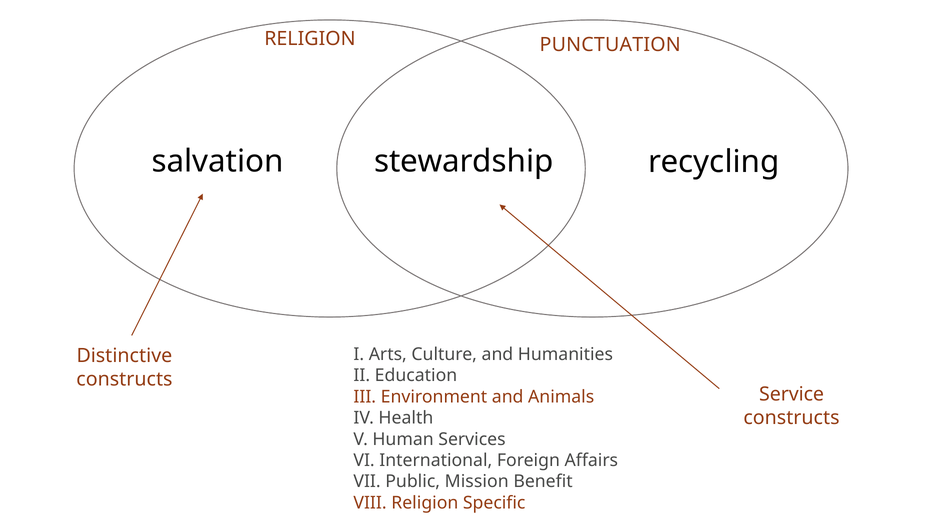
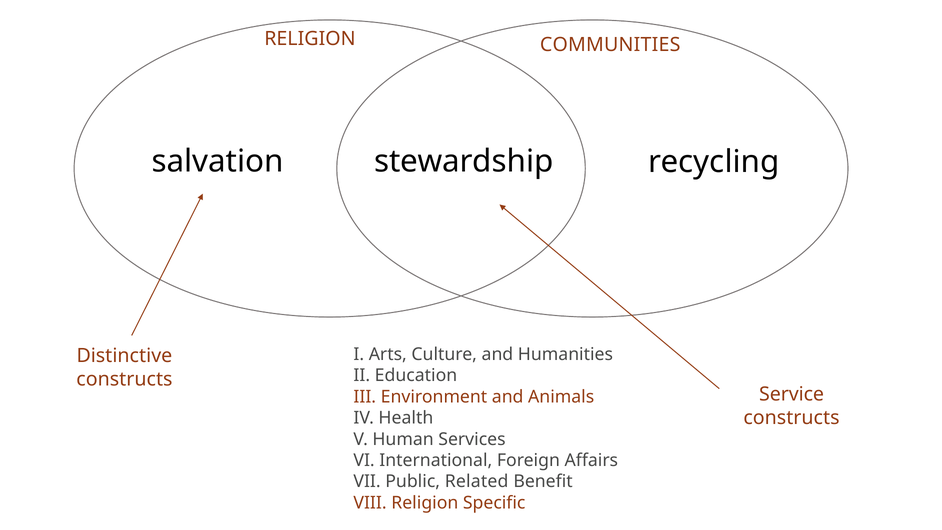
PUNCTUATION: PUNCTUATION -> COMMUNITIES
Mission: Mission -> Related
